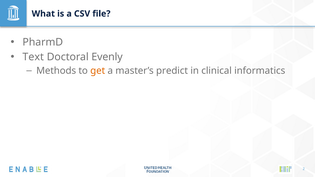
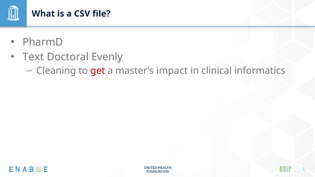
Methods: Methods -> Cleaning
get colour: orange -> red
predict: predict -> impact
